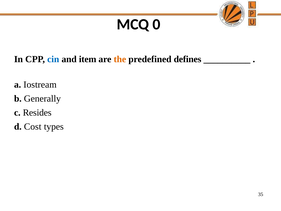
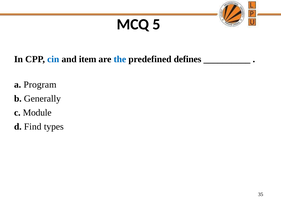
0: 0 -> 5
the colour: orange -> blue
Iostream: Iostream -> Program
Resides: Resides -> Module
Cost: Cost -> Find
